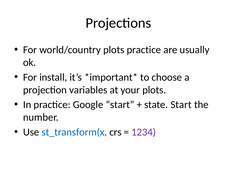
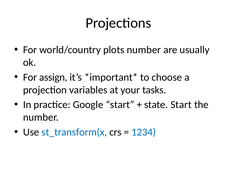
plots practice: practice -> number
install: install -> assign
your plots: plots -> tasks
1234 colour: purple -> blue
